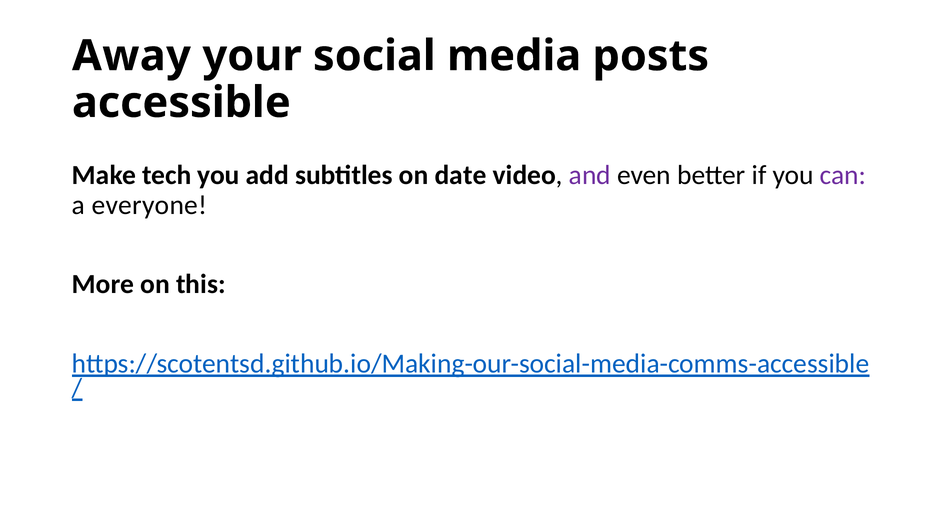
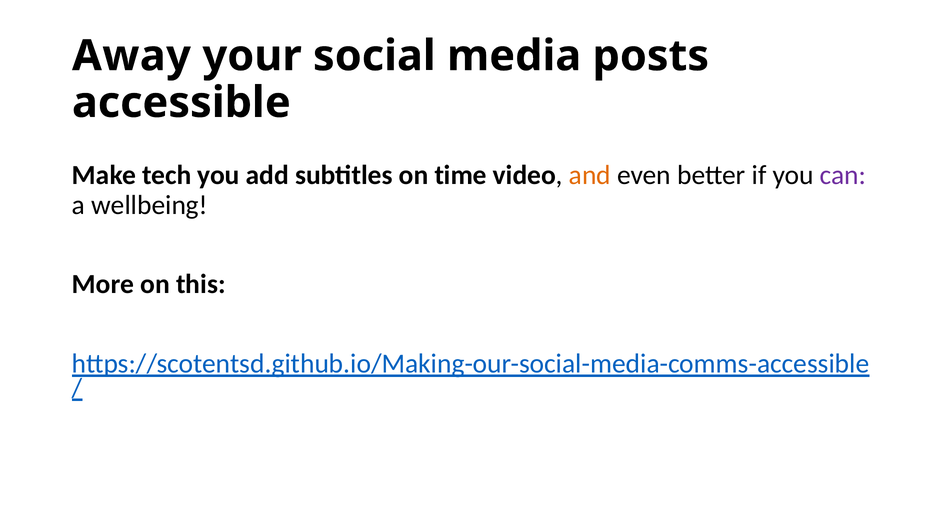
date: date -> time
and colour: purple -> orange
everyone: everyone -> wellbeing
